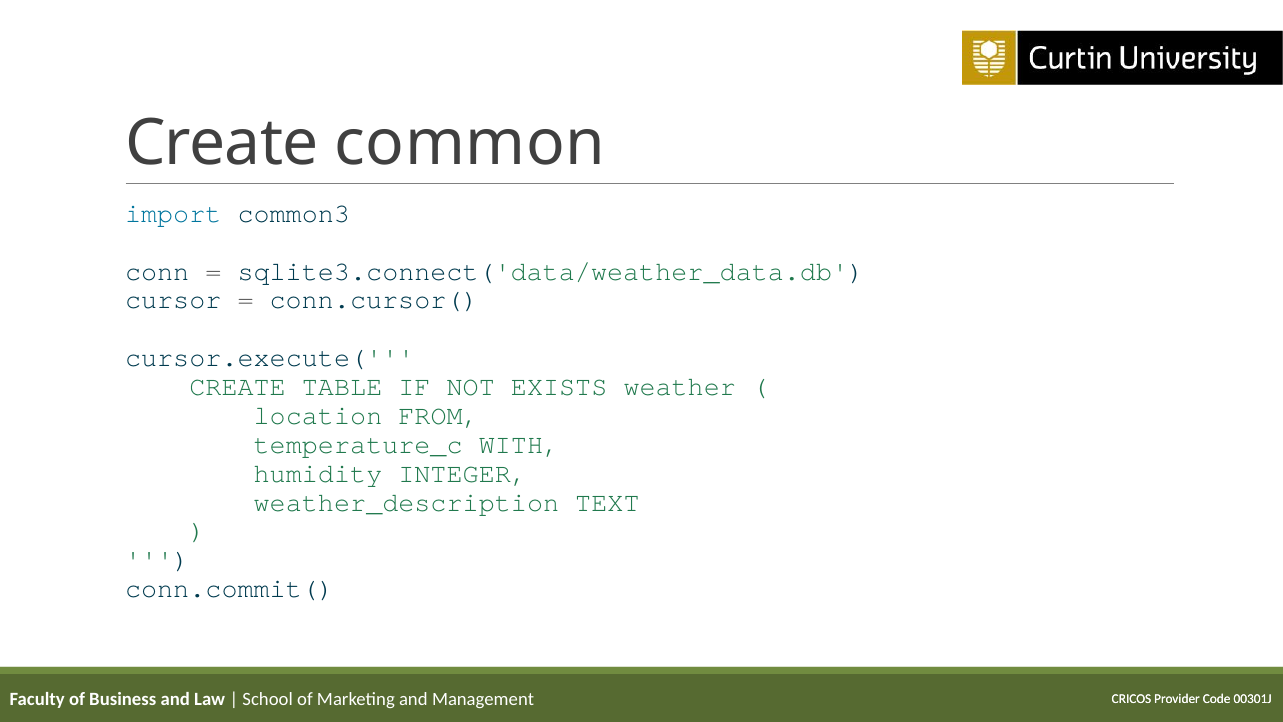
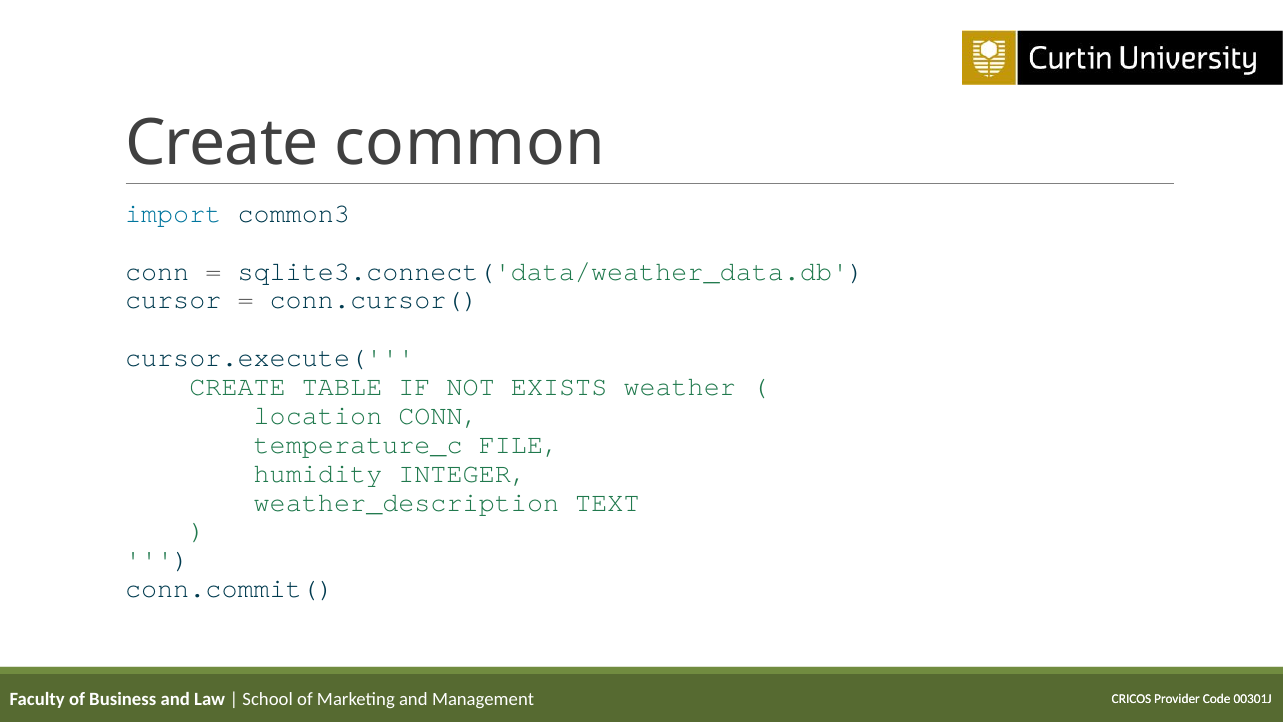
location FROM: FROM -> CONN
WITH: WITH -> FILE
